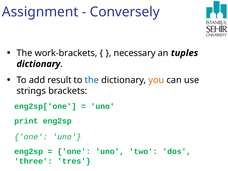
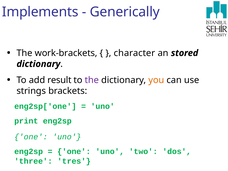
Assignment: Assignment -> Implements
Conversely: Conversely -> Generically
necessary: necessary -> character
tuples: tuples -> stored
the at (92, 80) colour: blue -> purple
